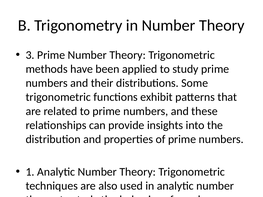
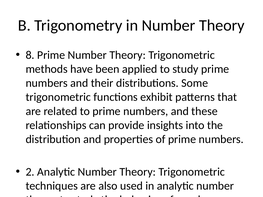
3: 3 -> 8
1: 1 -> 2
